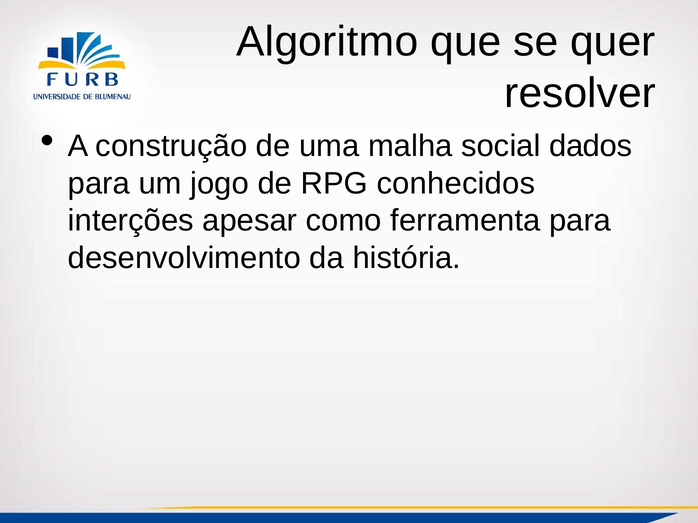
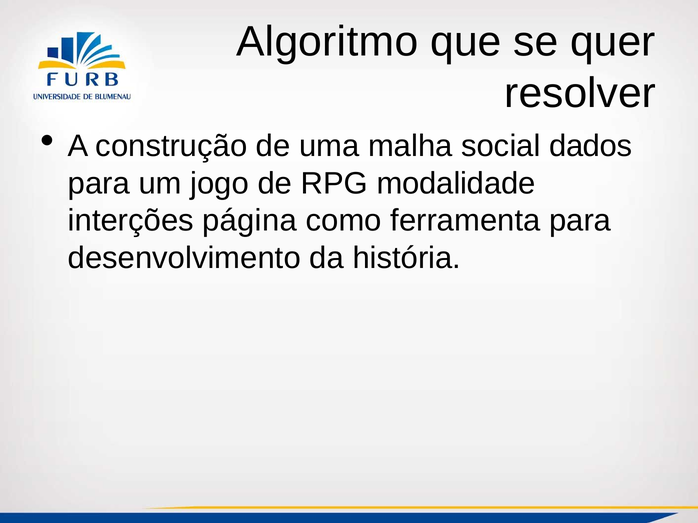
conhecidos: conhecidos -> modalidade
apesar: apesar -> página
